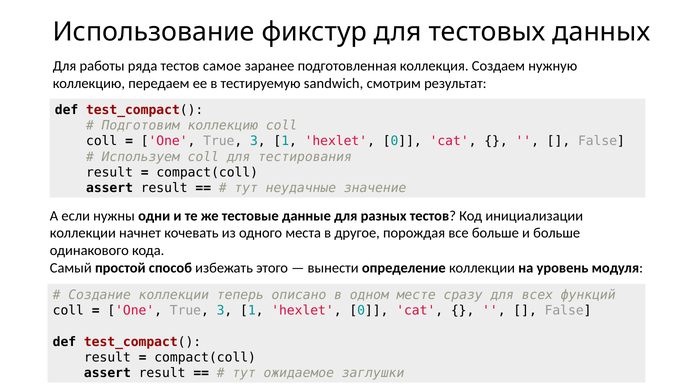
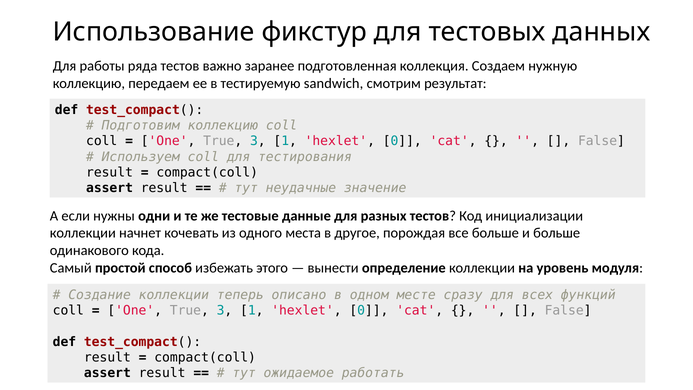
самое: самое -> важно
заглушки: заглушки -> работать
